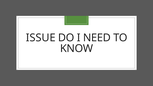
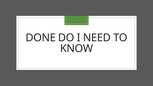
ISSUE: ISSUE -> DONE
